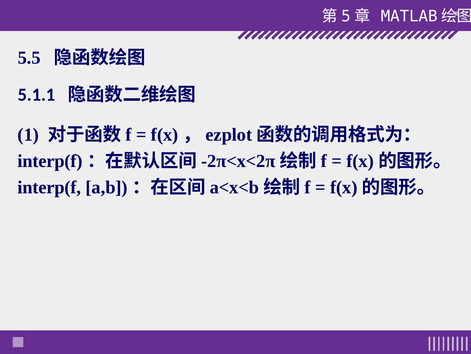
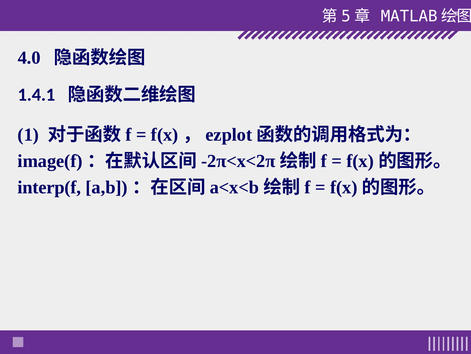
5.5: 5.5 -> 4.0
5.1.1: 5.1.1 -> 1.4.1
interp(f at (50, 161): interp(f -> image(f
